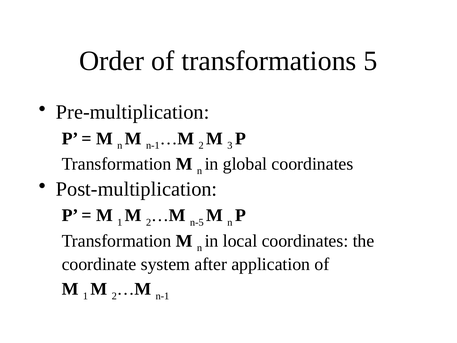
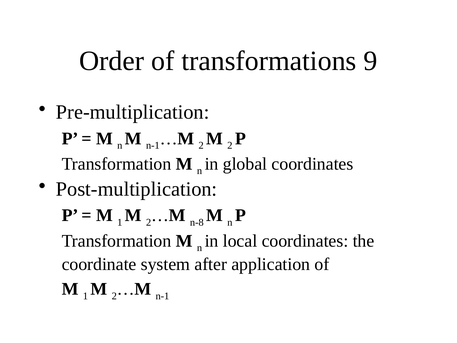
5: 5 -> 9
2 M 3: 3 -> 2
n-5: n-5 -> n-8
